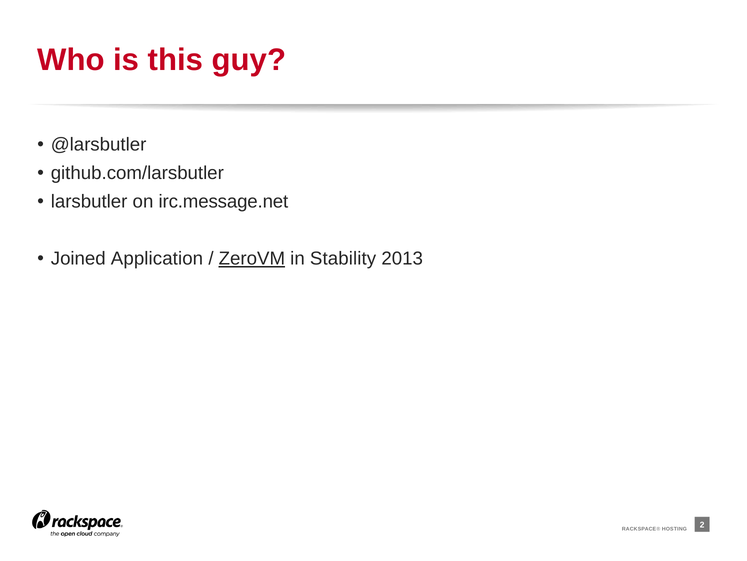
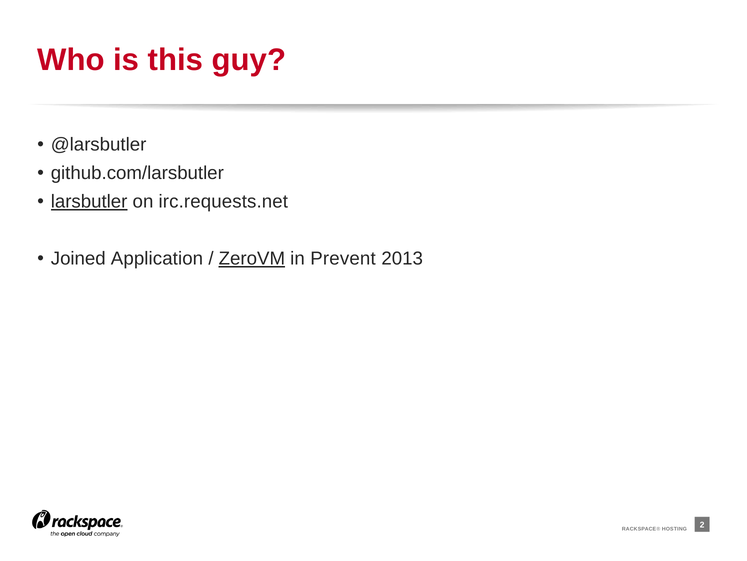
larsbutler underline: none -> present
irc.message.net: irc.message.net -> irc.requests.net
Stability: Stability -> Prevent
